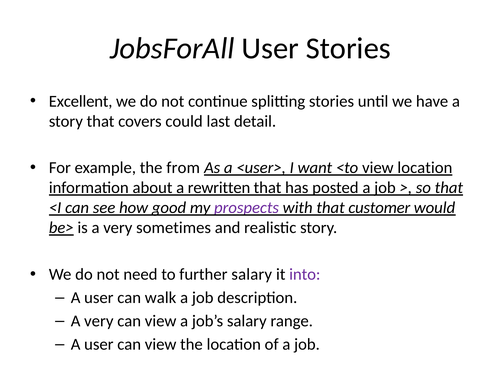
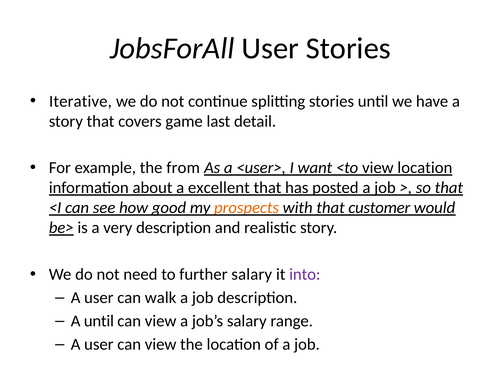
Excellent: Excellent -> Iterative
could: could -> game
rewritten: rewritten -> excellent
prospects colour: purple -> orange
very sometimes: sometimes -> description
very at (99, 322): very -> until
